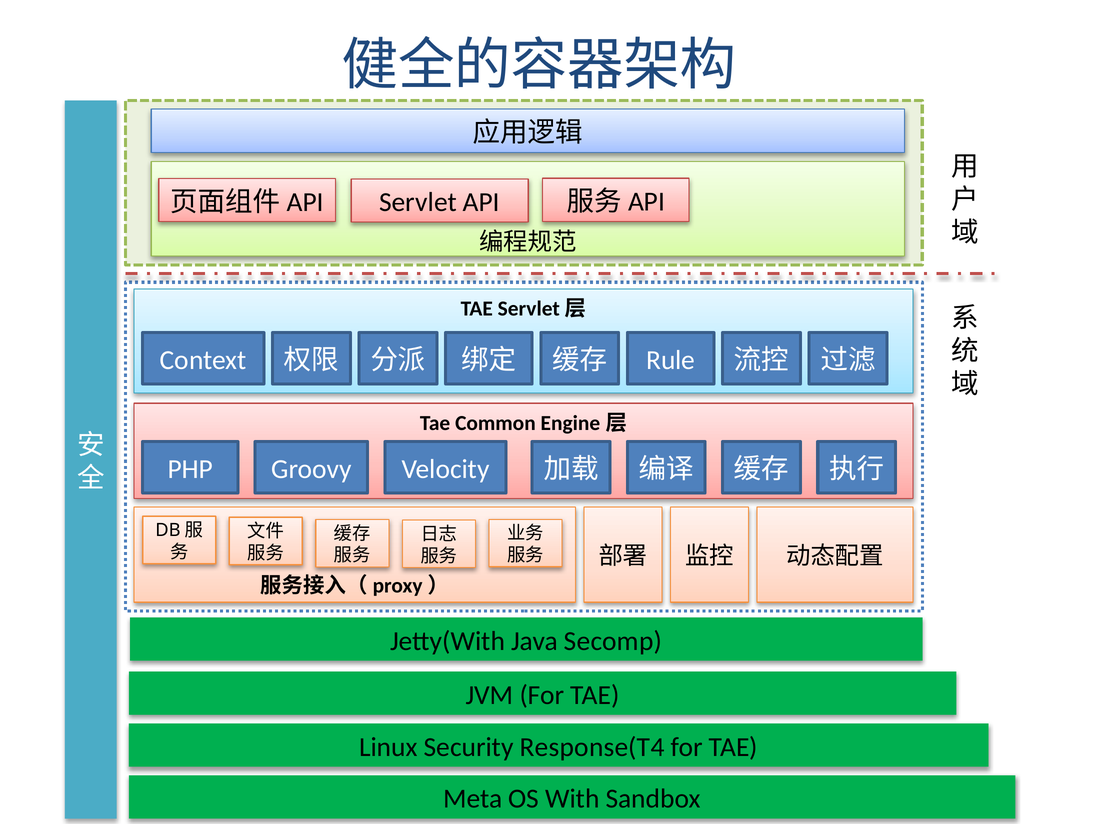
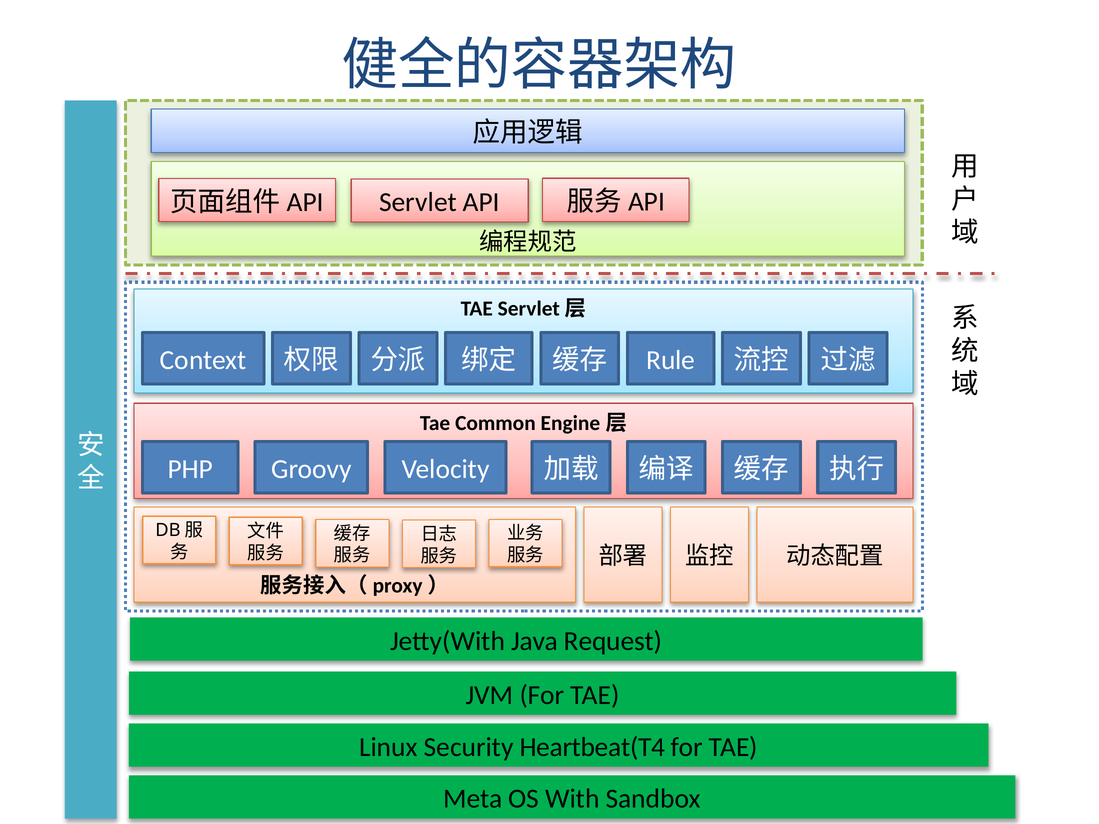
Secomp: Secomp -> Request
Response(T4: Response(T4 -> Heartbeat(T4
